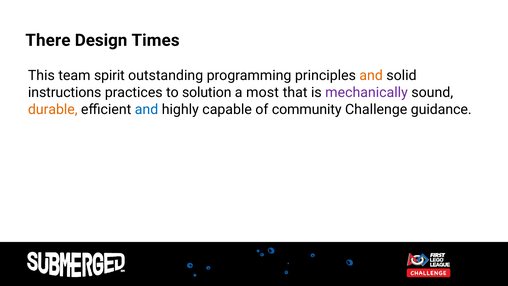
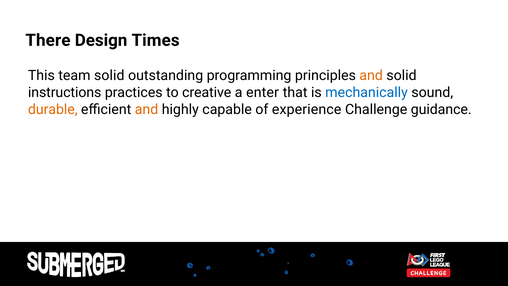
team spirit: spirit -> solid
solution: solution -> creative
most: most -> enter
mechanically colour: purple -> blue
and at (147, 109) colour: blue -> orange
community: community -> experience
